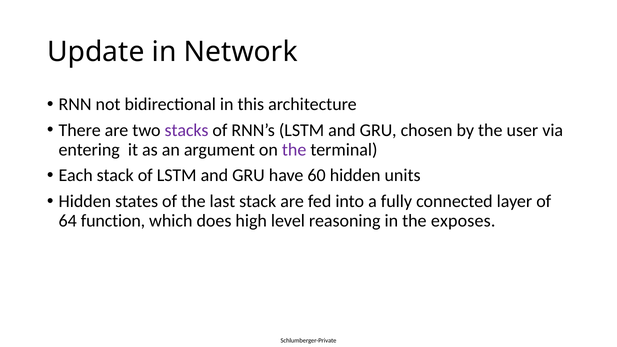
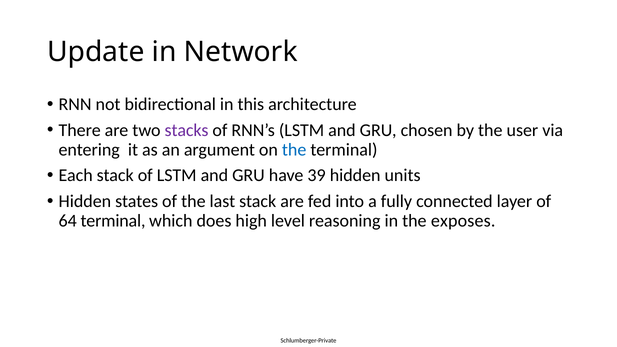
the at (294, 150) colour: purple -> blue
60: 60 -> 39
64 function: function -> terminal
